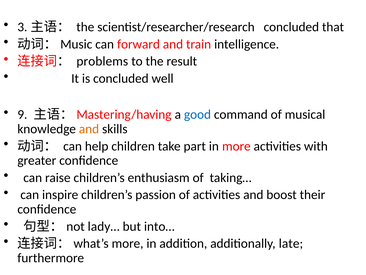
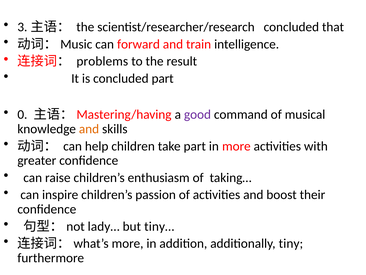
concluded well: well -> part
9: 9 -> 0
good colour: blue -> purple
into…: into… -> tiny…
late: late -> tiny
